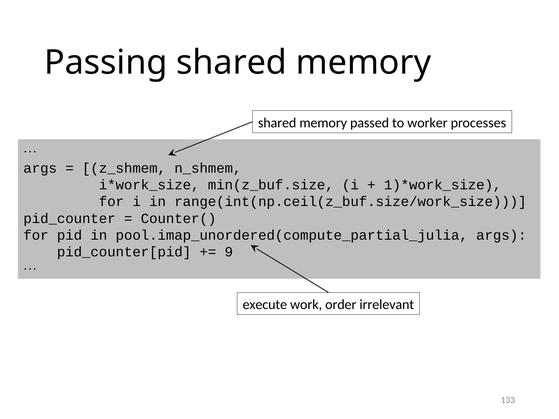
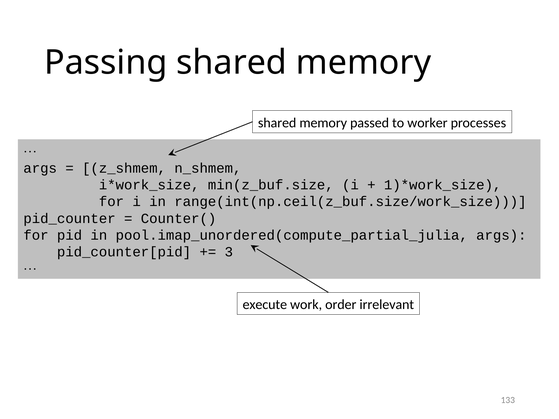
9: 9 -> 3
